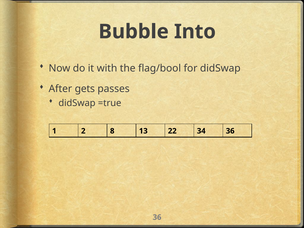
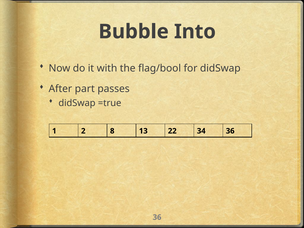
gets: gets -> part
